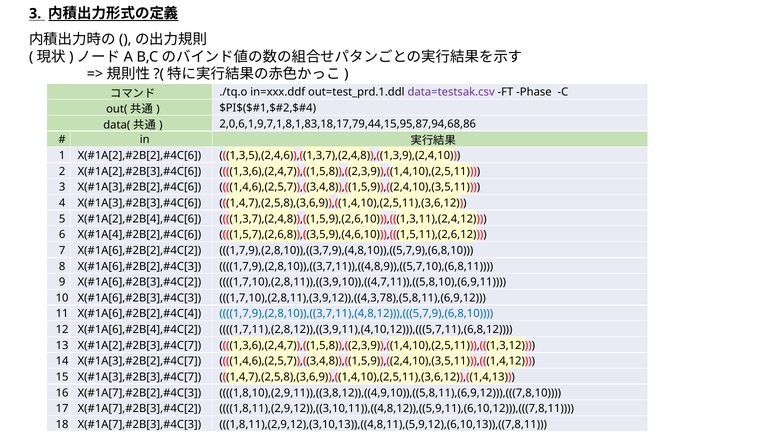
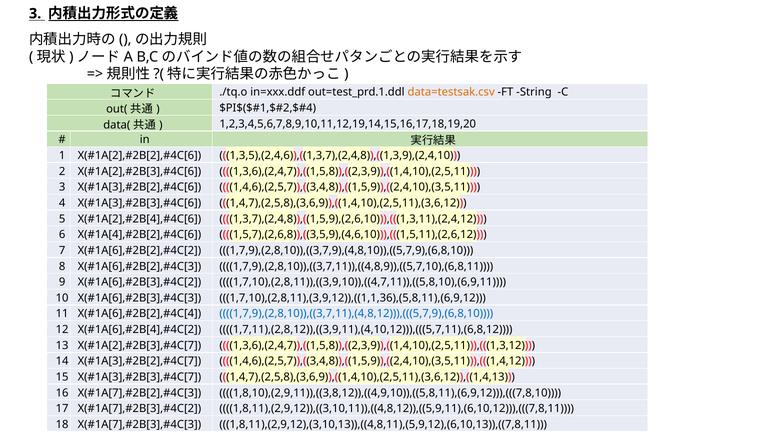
data=testsak.csv colour: purple -> orange
Phase: Phase -> String
2,0,6,1,9,7,1,8,1,83,18,17,79,44,15,95,87,94,68,86: 2,0,6,1,9,7,1,8,1,83,18,17,79,44,15,95,87,94,68,86 -> 1,2,3,4,5,6,7,8,9,10,11,12,19,14,15,16,17,18,19,20
1,7,10),(2,8,11),(3,9,12)),((4,3,78),(5,8,11),(6,9,12: 1,7,10),(2,8,11),(3,9,12)),((4,3,78),(5,8,11),(6,9,12 -> 1,7,10),(2,8,11),(3,9,12)),((1,1,36),(5,8,11),(6,9,12
